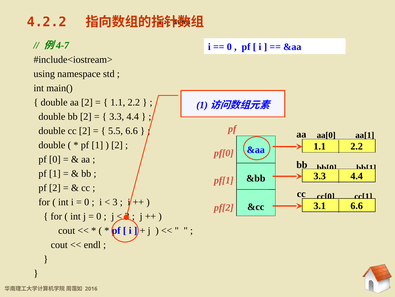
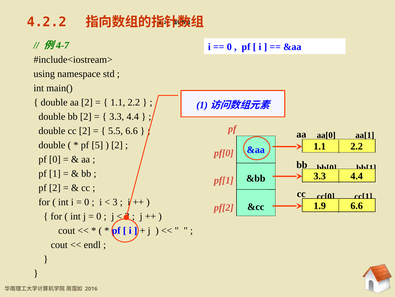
1 at (97, 145): 1 -> 5
3.1: 3.1 -> 1.9
